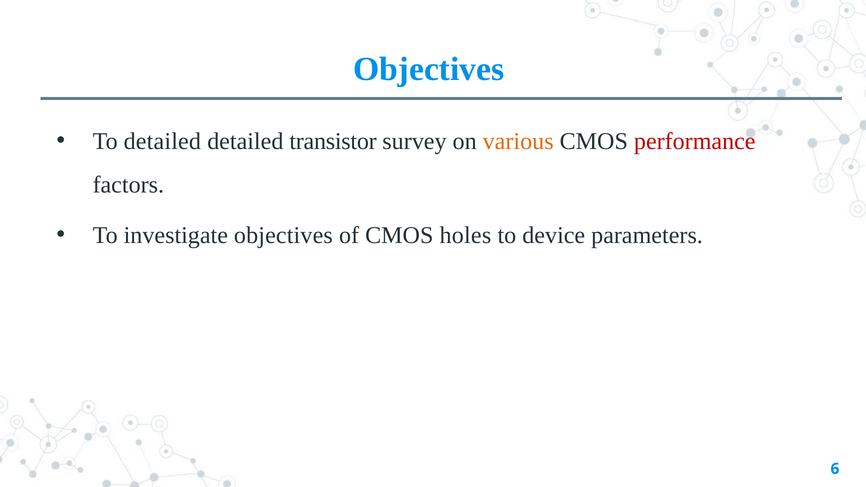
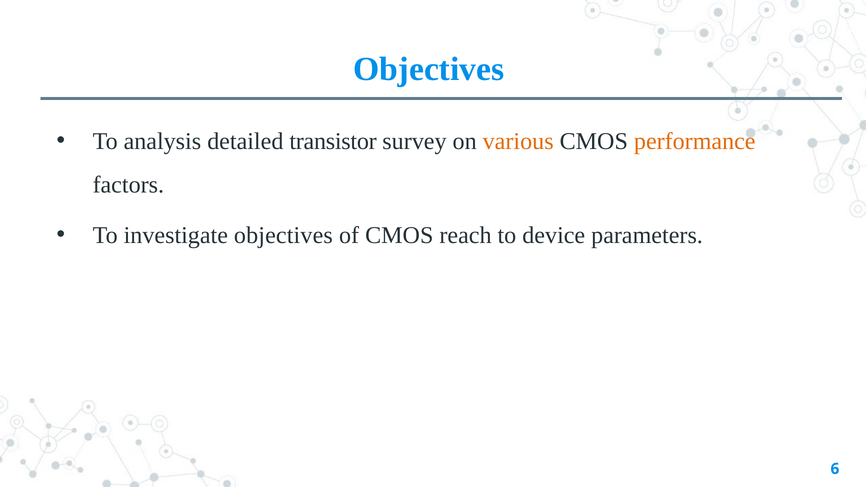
To detailed: detailed -> analysis
performance colour: red -> orange
holes: holes -> reach
